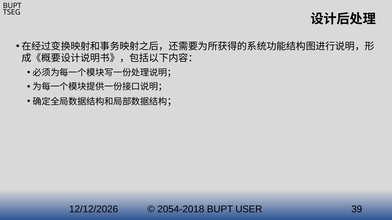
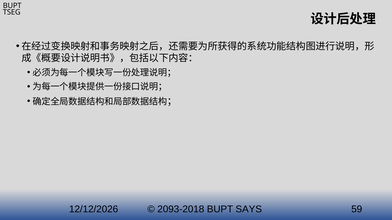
2054-2018: 2054-2018 -> 2093-2018
USER: USER -> SAYS
39: 39 -> 59
